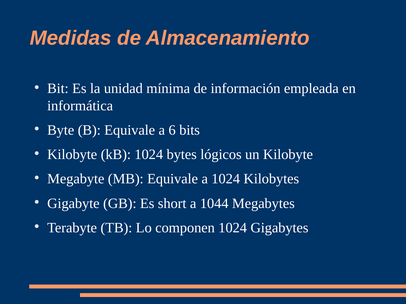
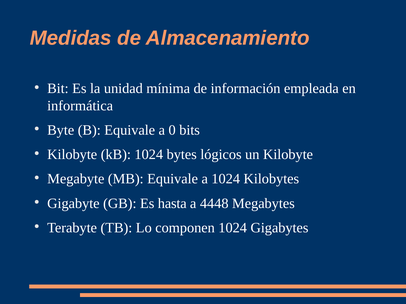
6: 6 -> 0
short: short -> hasta
1044: 1044 -> 4448
